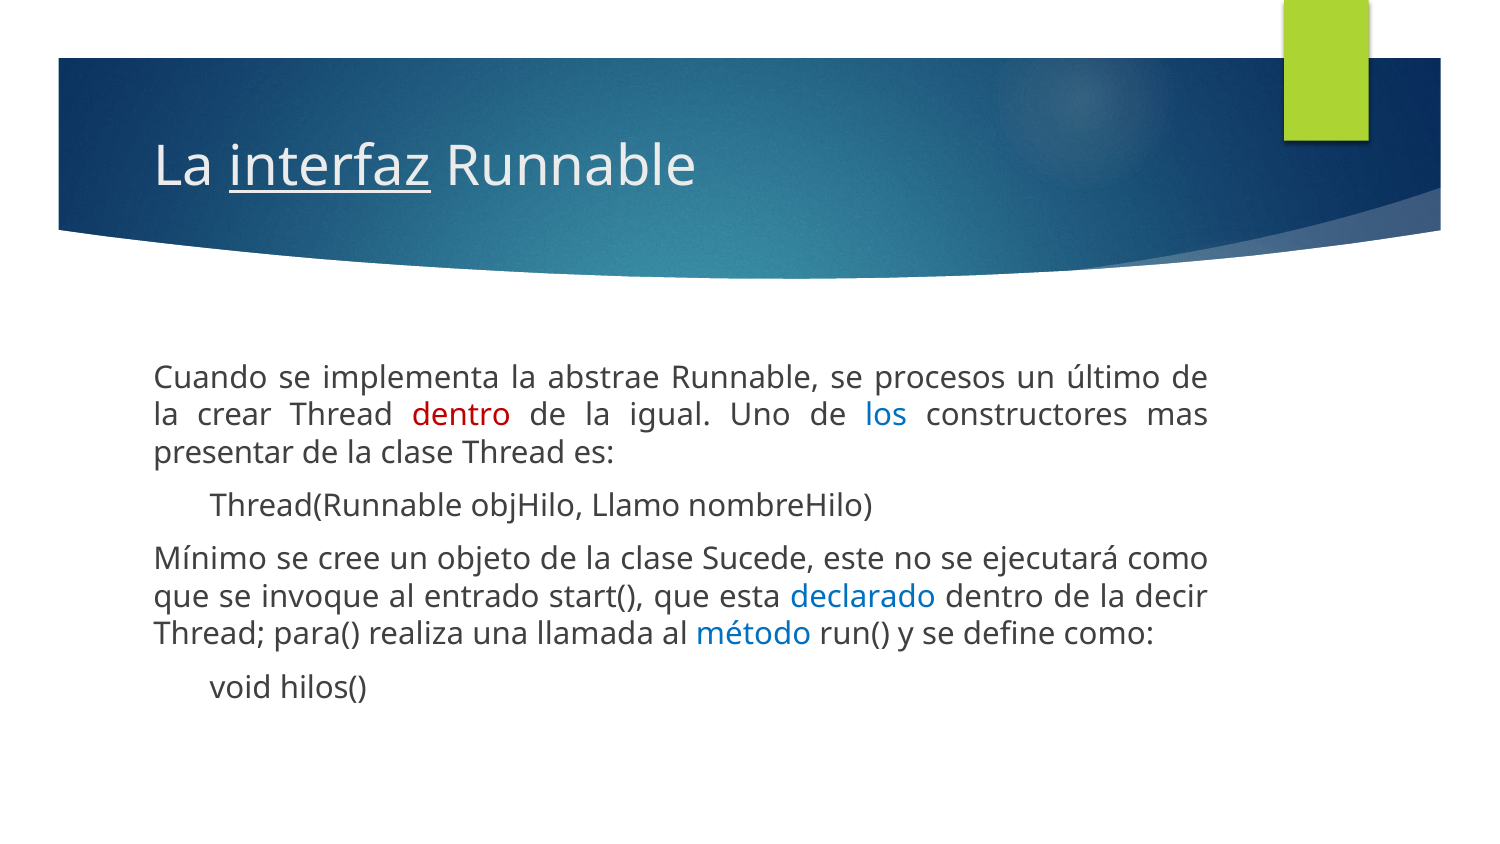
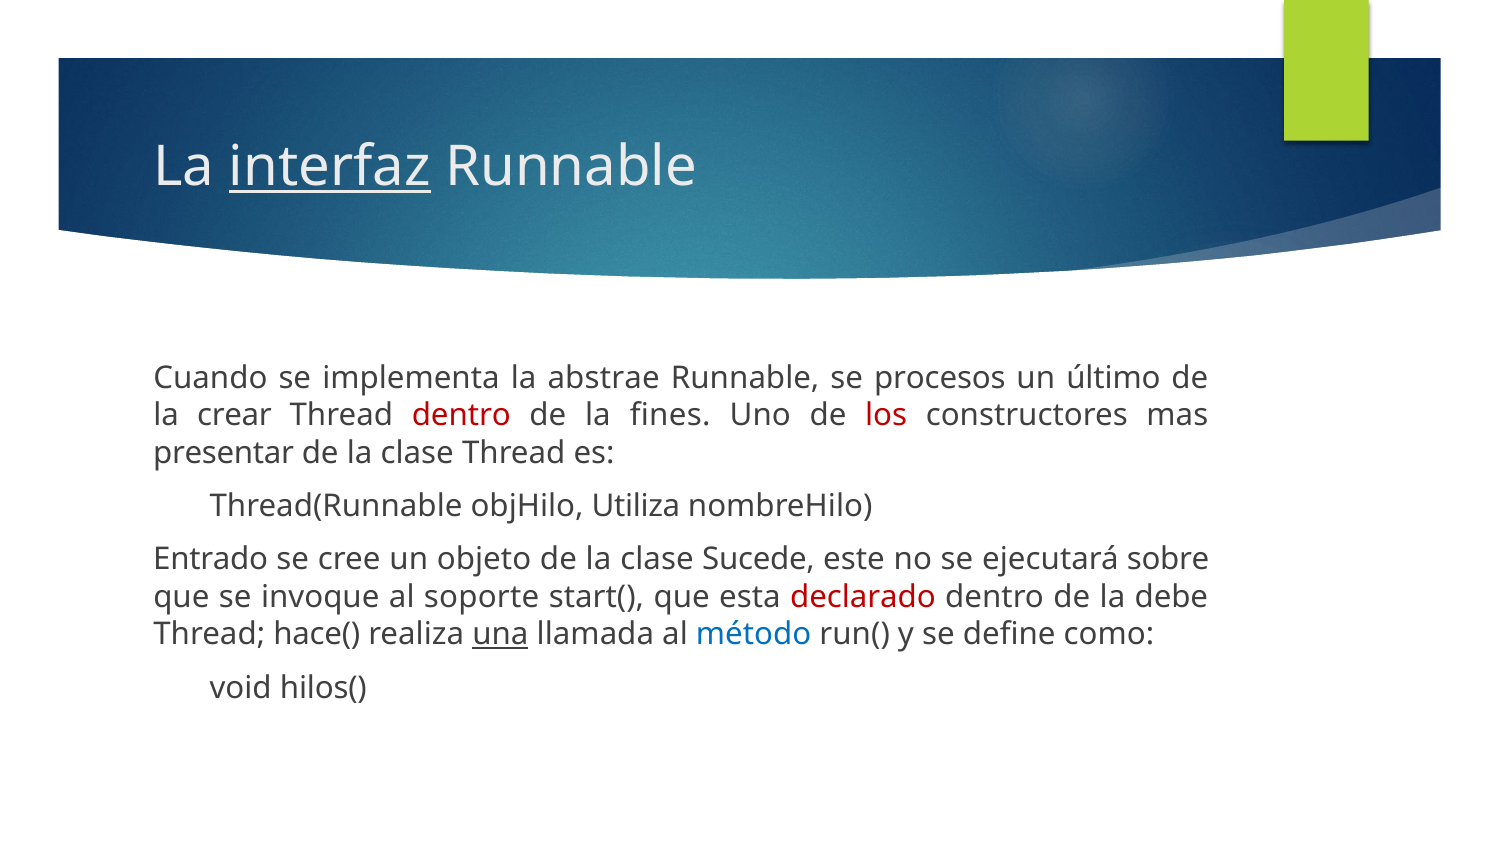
igual: igual -> fines
los colour: blue -> red
Llamo: Llamo -> Utiliza
Mínimo: Mínimo -> Entrado
ejecutará como: como -> sobre
entrado: entrado -> soporte
declarado colour: blue -> red
decir: decir -> debe
para(: para( -> hace(
una underline: none -> present
